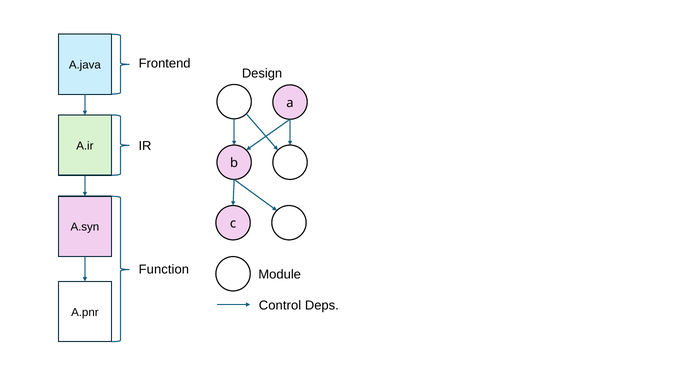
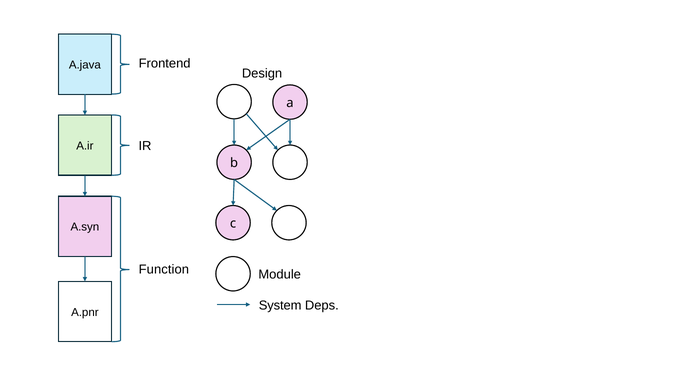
Control: Control -> System
